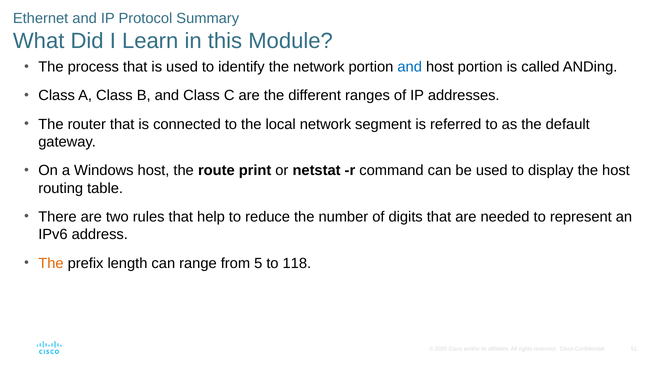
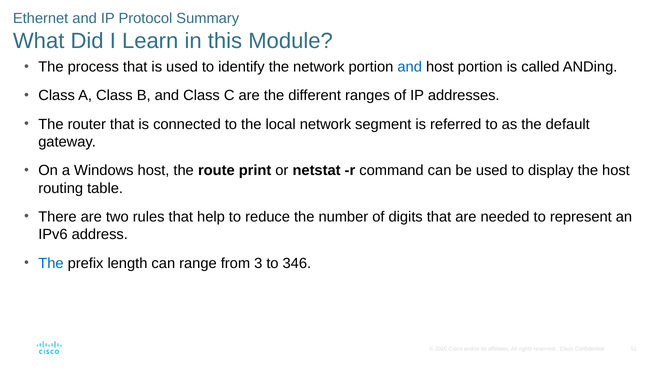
The at (51, 263) colour: orange -> blue
5: 5 -> 3
118: 118 -> 346
